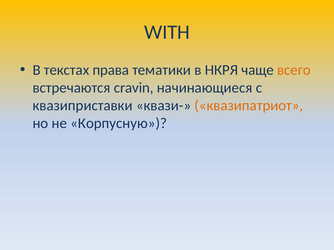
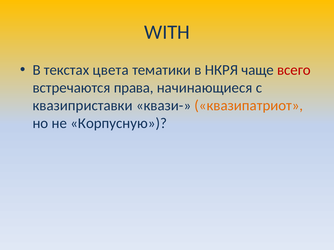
права: права -> цвета
всего colour: orange -> red
cravin: cravin -> права
